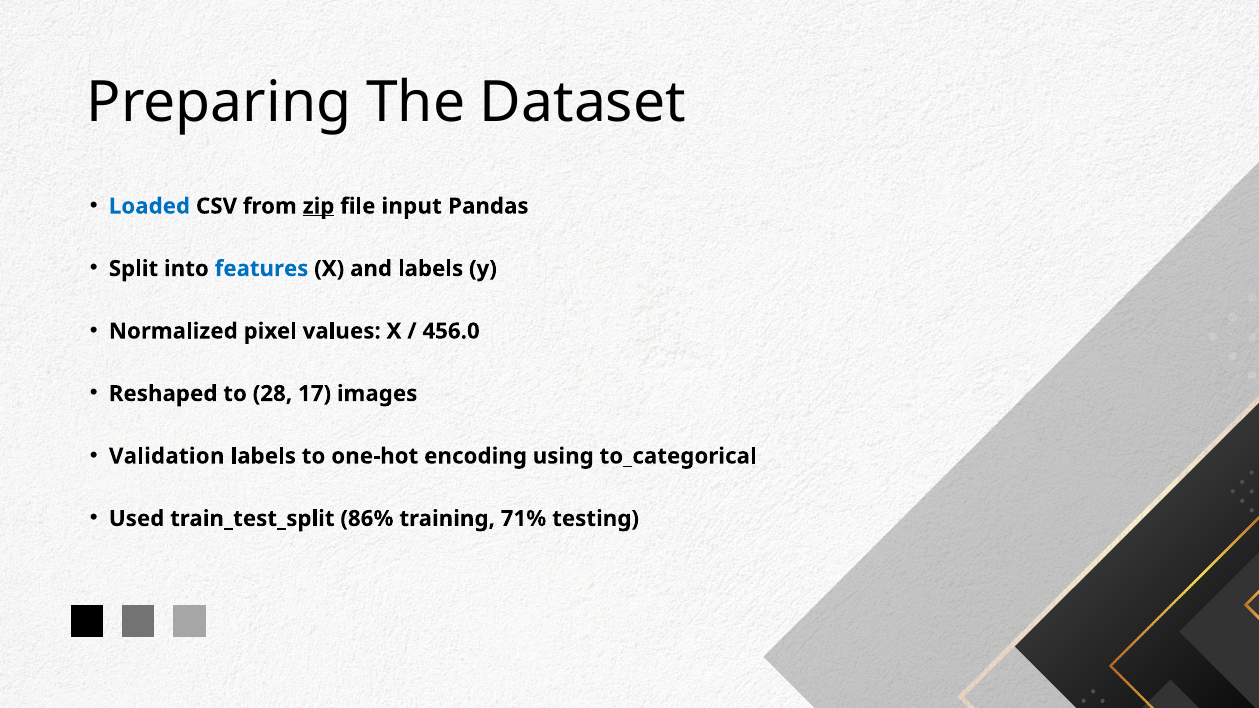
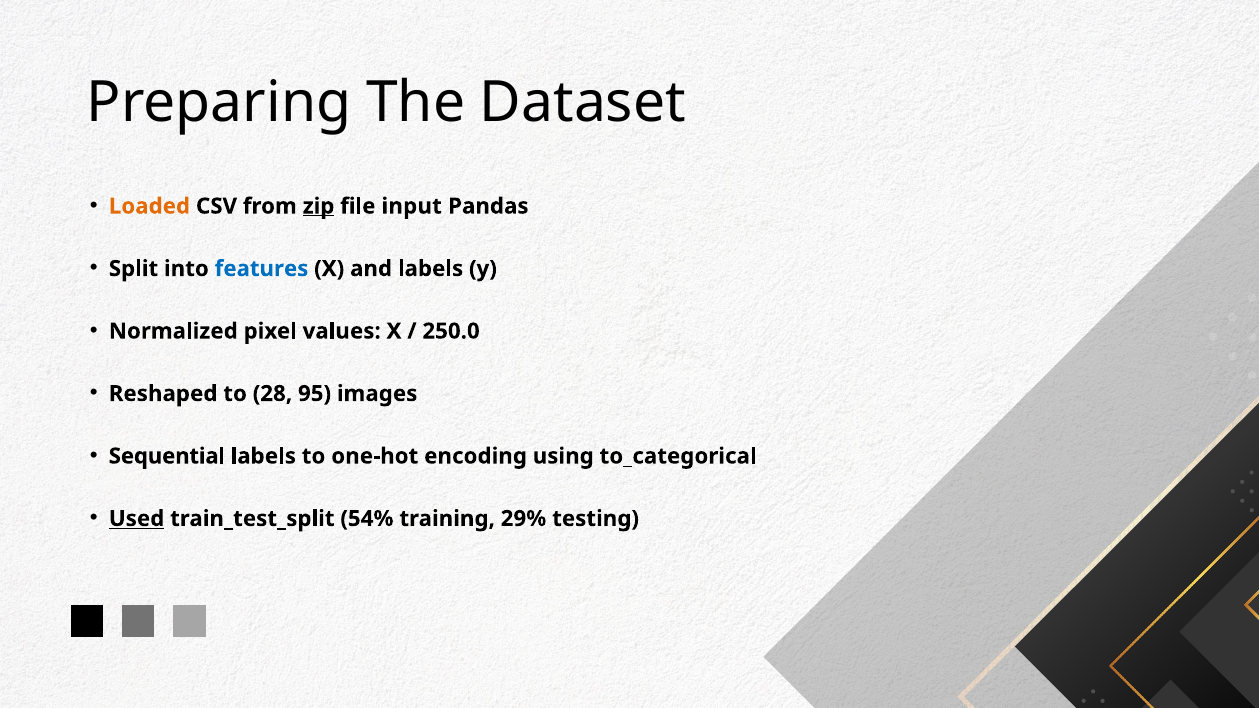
Loaded colour: blue -> orange
456.0: 456.0 -> 250.0
17: 17 -> 95
Validation: Validation -> Sequential
Used underline: none -> present
86%: 86% -> 54%
71%: 71% -> 29%
